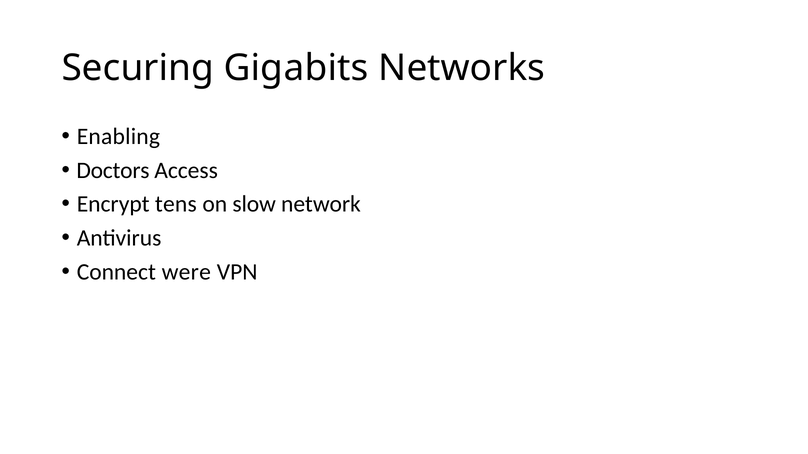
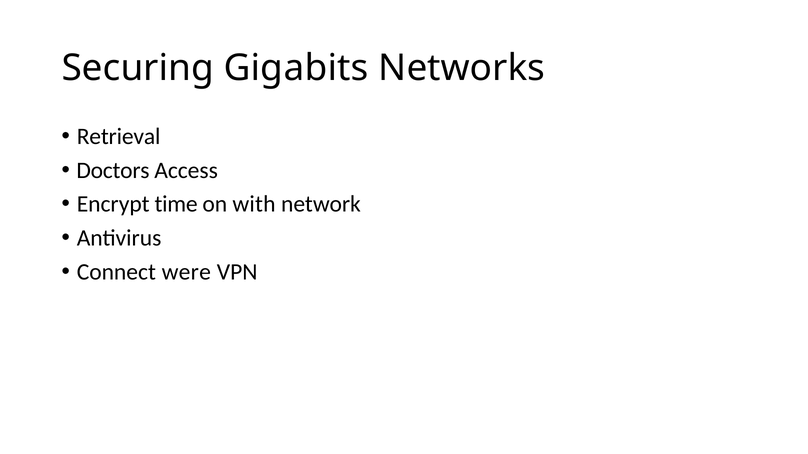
Enabling: Enabling -> Retrieval
tens: tens -> time
slow: slow -> with
